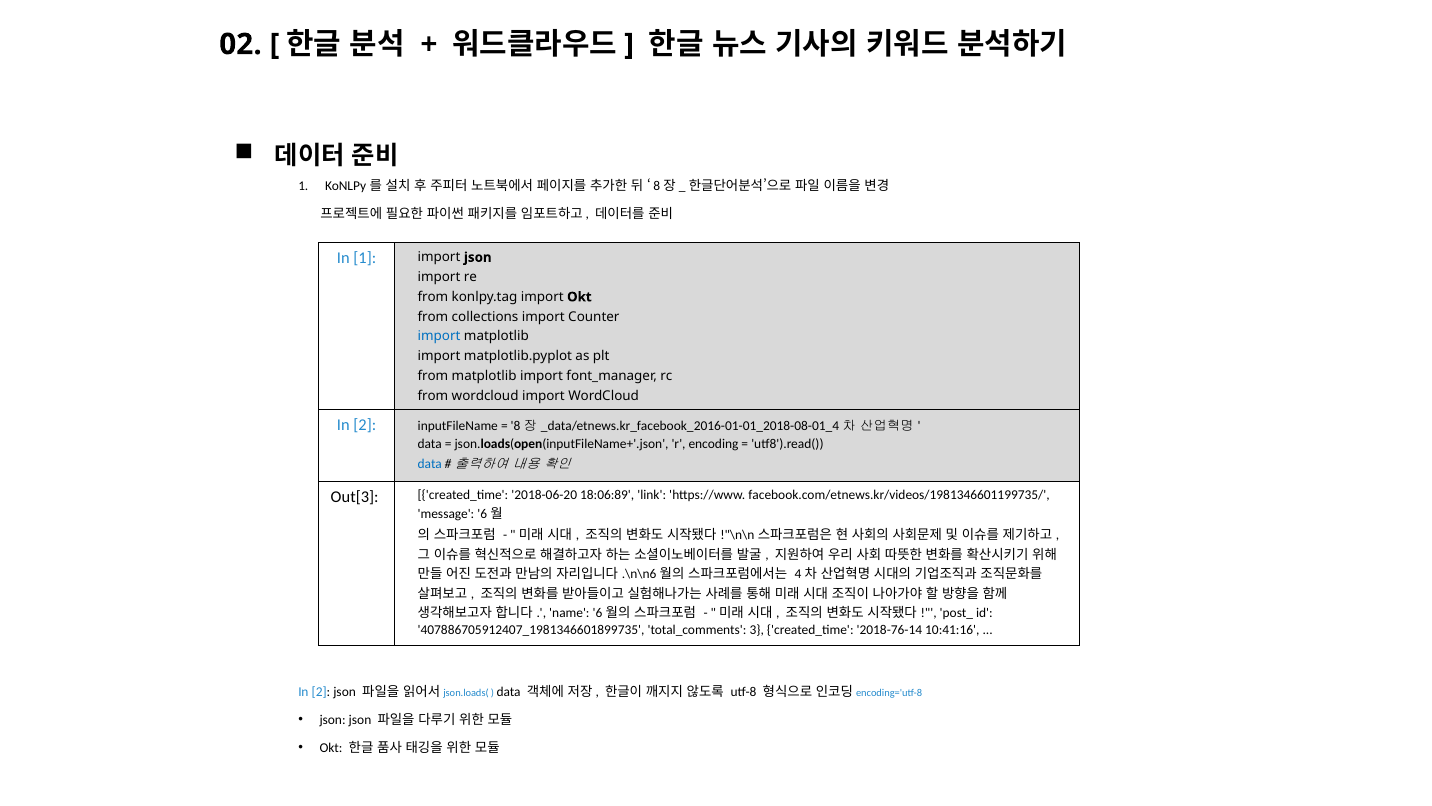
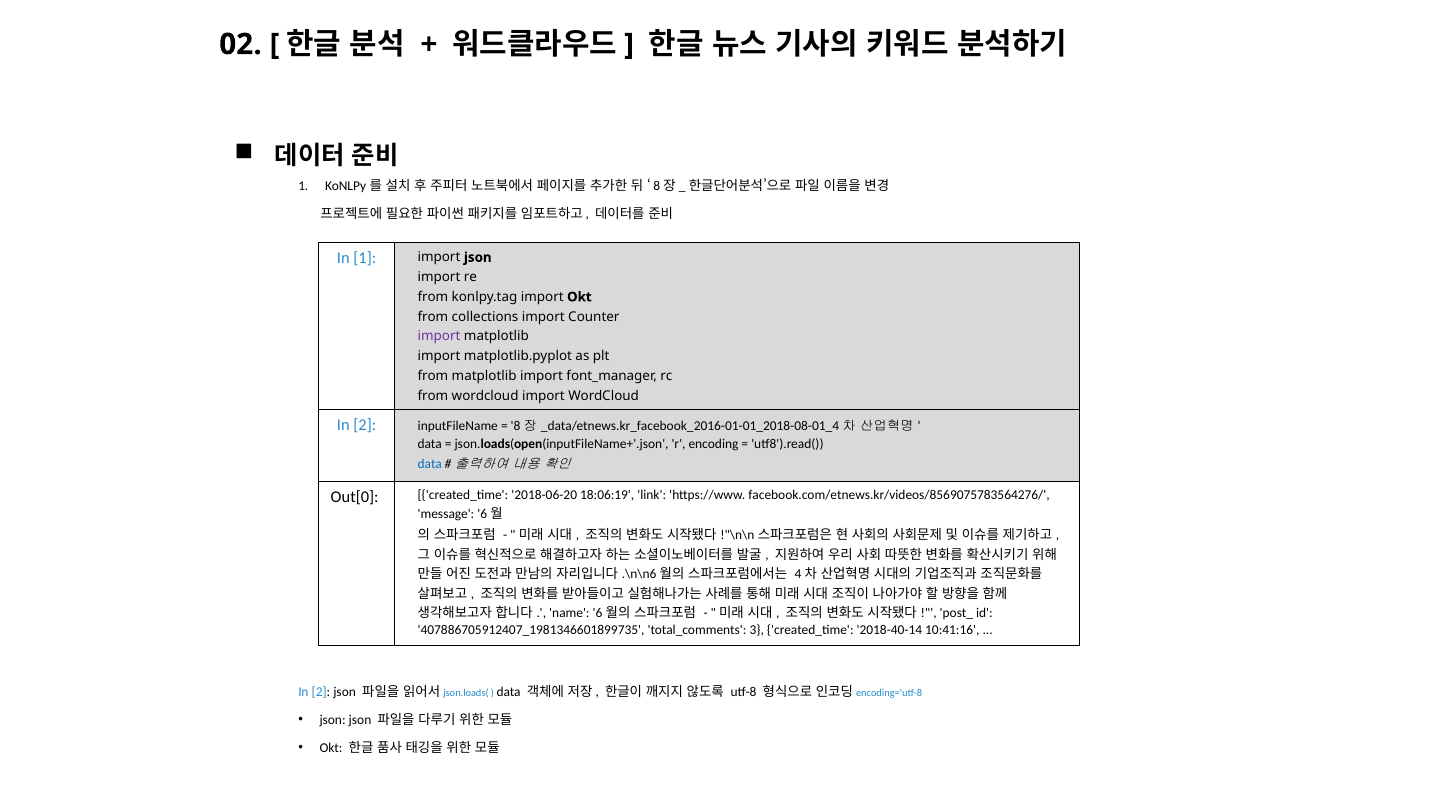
import at (439, 336) colour: blue -> purple
Out[3: Out[3 -> Out[0
18:06:89: 18:06:89 -> 18:06:19
facebook.com/etnews.kr/videos/1981346601199735/: facebook.com/etnews.kr/videos/1981346601199735/ -> facebook.com/etnews.kr/videos/8569075783564276/
2018-76-14: 2018-76-14 -> 2018-40-14
